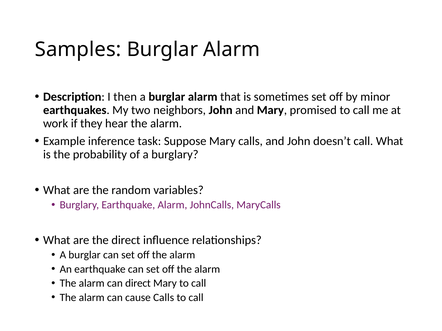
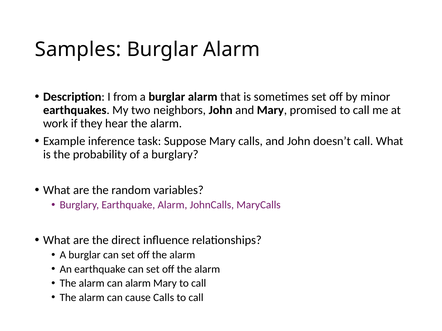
then: then -> from
can direct: direct -> alarm
